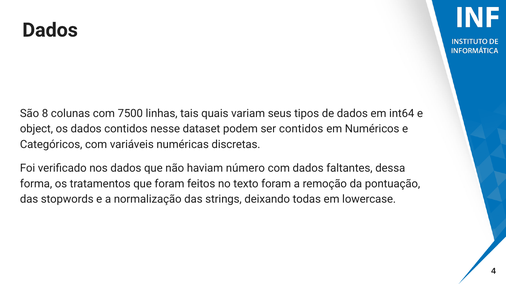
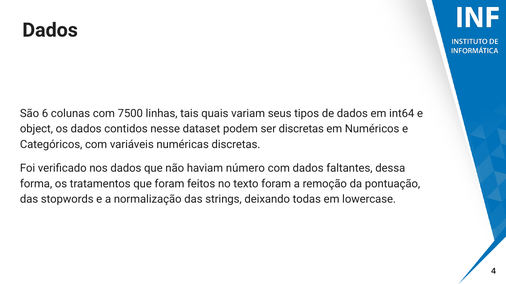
8: 8 -> 6
ser contidos: contidos -> discretas
